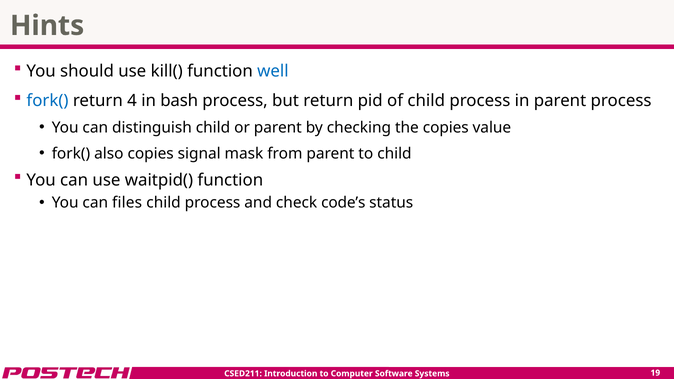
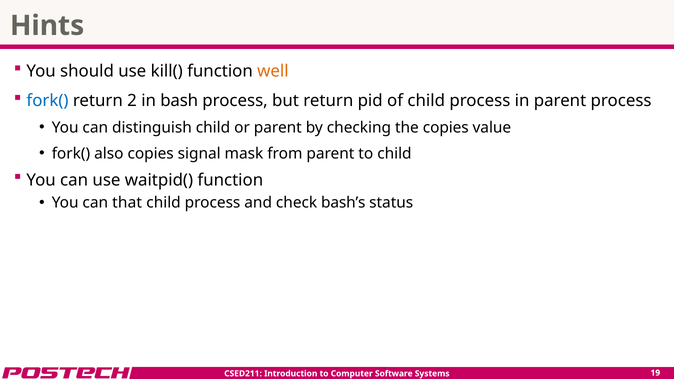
well colour: blue -> orange
4: 4 -> 2
files: files -> that
code’s: code’s -> bash’s
